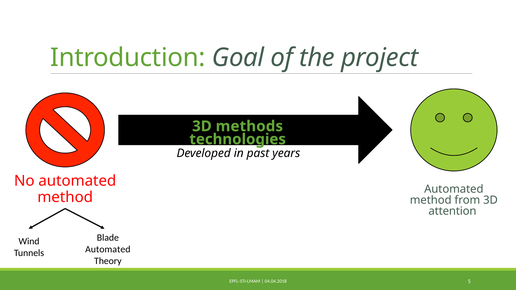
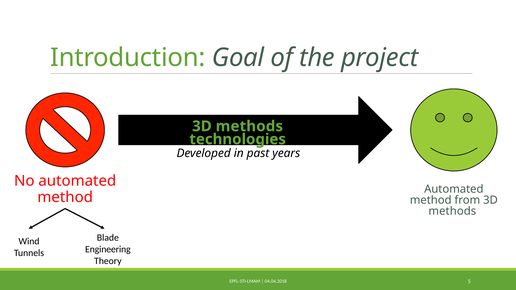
attention at (452, 211): attention -> methods
Automated at (108, 250): Automated -> Engineering
